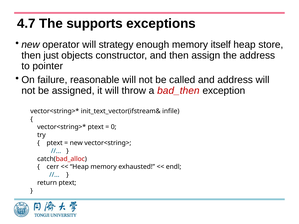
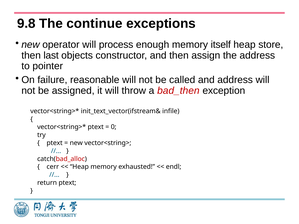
4.7: 4.7 -> 9.8
supports: supports -> continue
strategy: strategy -> process
just: just -> last
